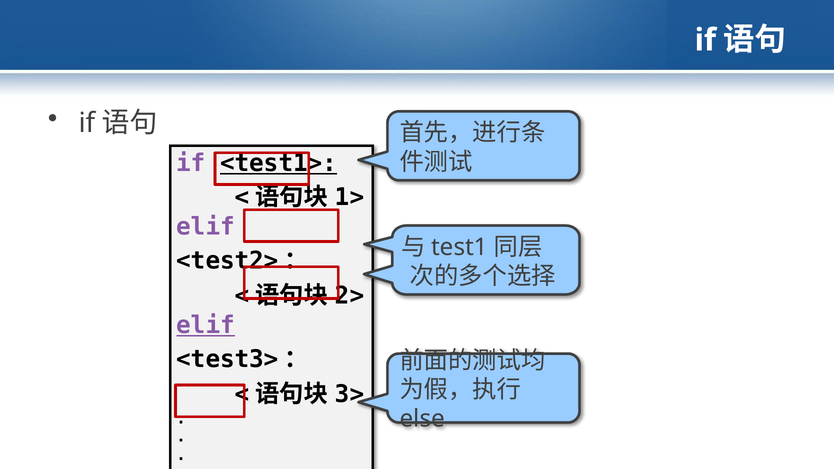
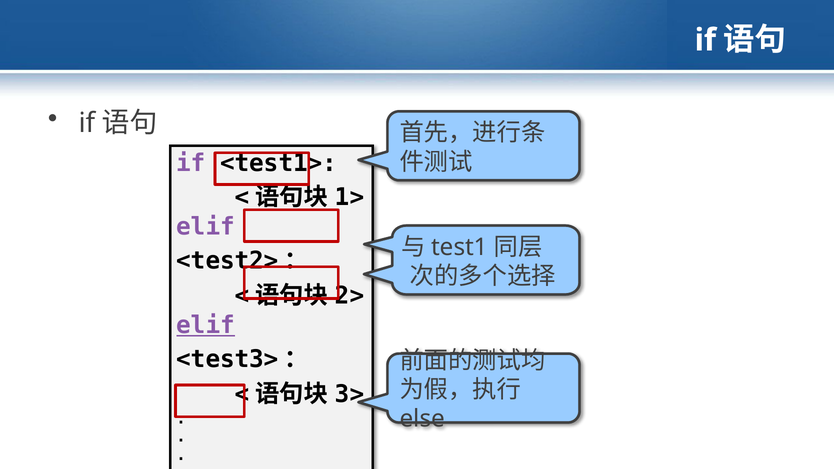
<test1> underline: present -> none
